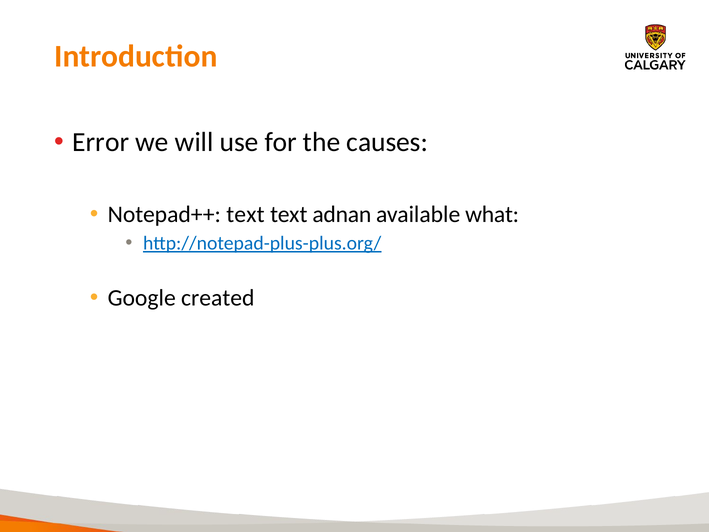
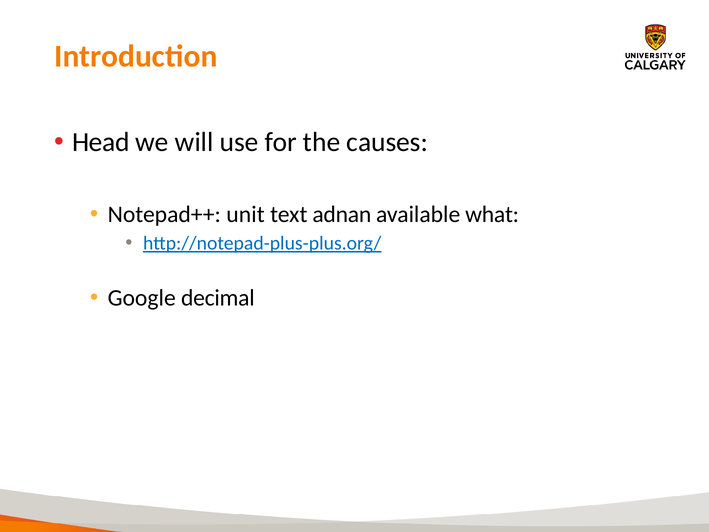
Error: Error -> Head
Notepad++ text: text -> unit
created: created -> decimal
